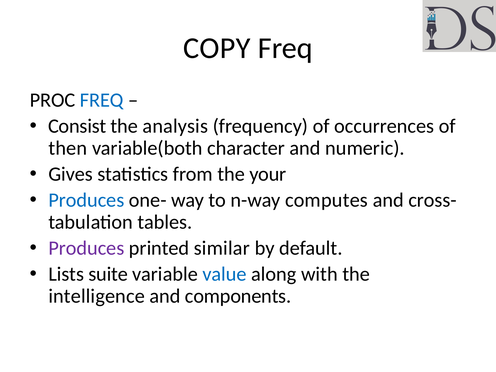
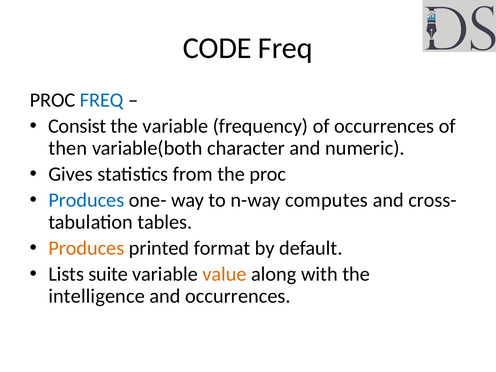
COPY: COPY -> CODE
the analysis: analysis -> variable
the your: your -> proc
Produces at (86, 248) colour: purple -> orange
similar: similar -> format
value colour: blue -> orange
and components: components -> occurrences
